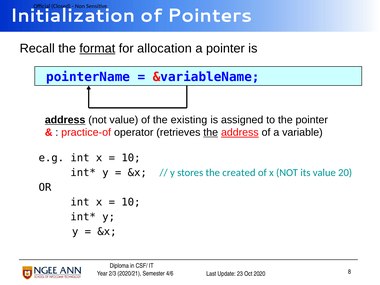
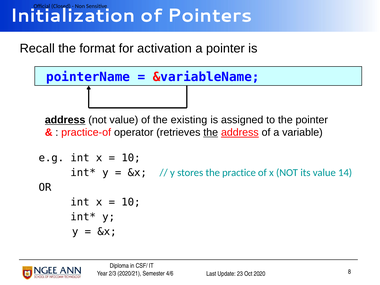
format underline: present -> none
allocation: allocation -> activation
created: created -> practice
20: 20 -> 14
